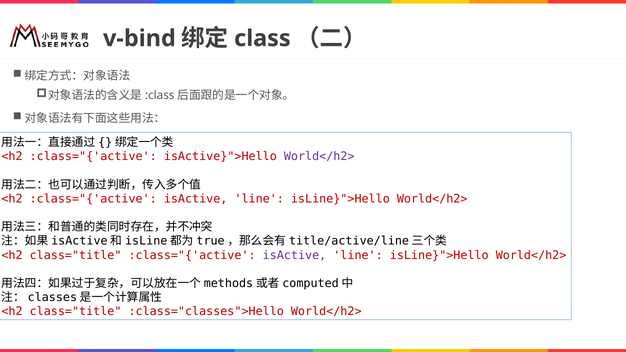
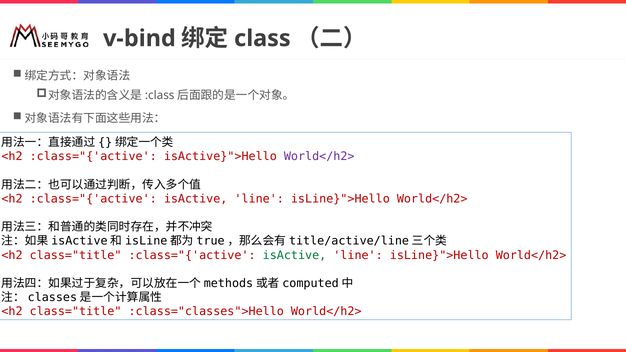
isActive at (294, 255) colour: purple -> green
